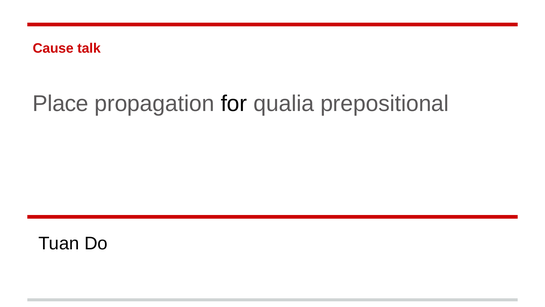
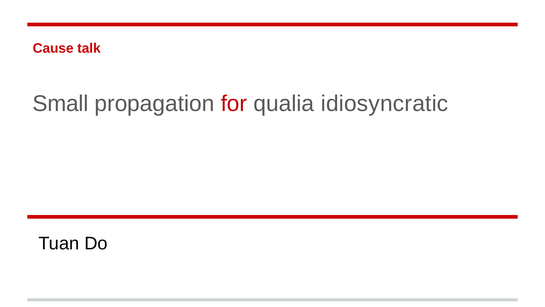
Place: Place -> Small
for colour: black -> red
prepositional: prepositional -> idiosyncratic
